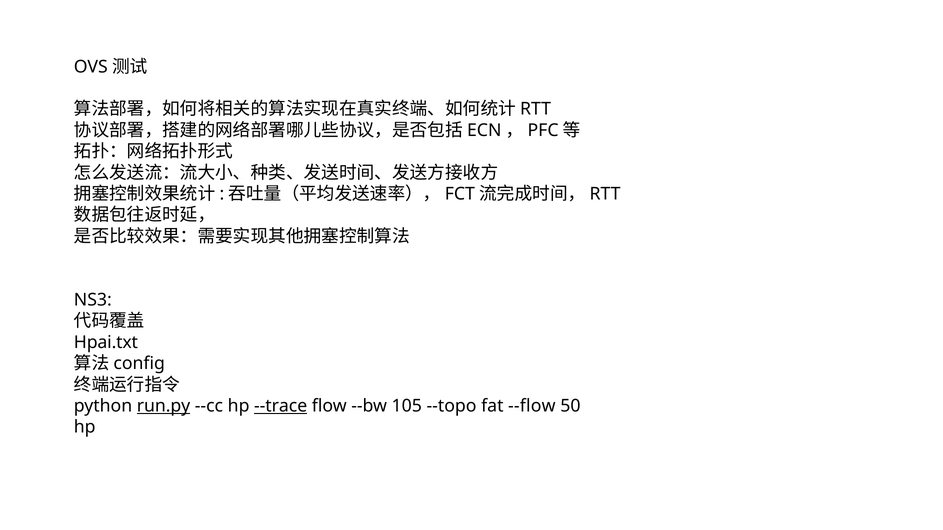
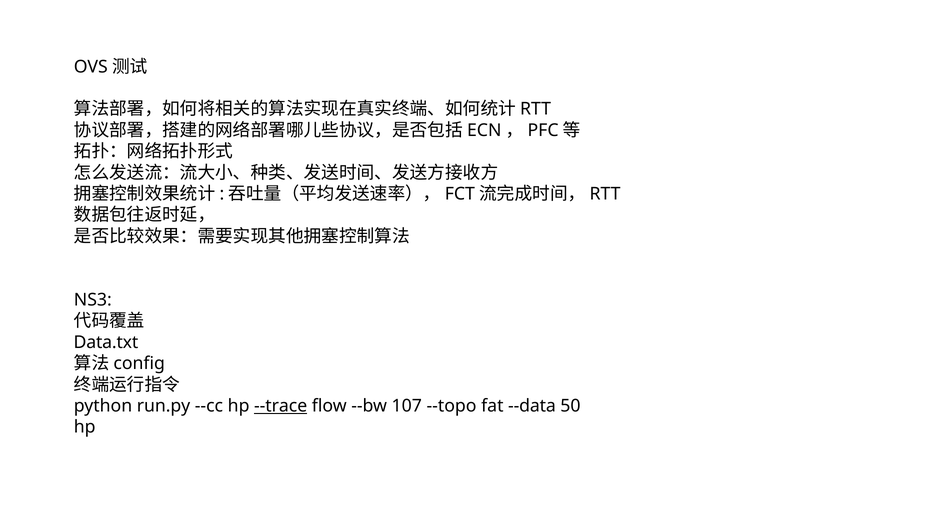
Hpai.txt: Hpai.txt -> Data.txt
run.py underline: present -> none
105: 105 -> 107
--flow: --flow -> --data
